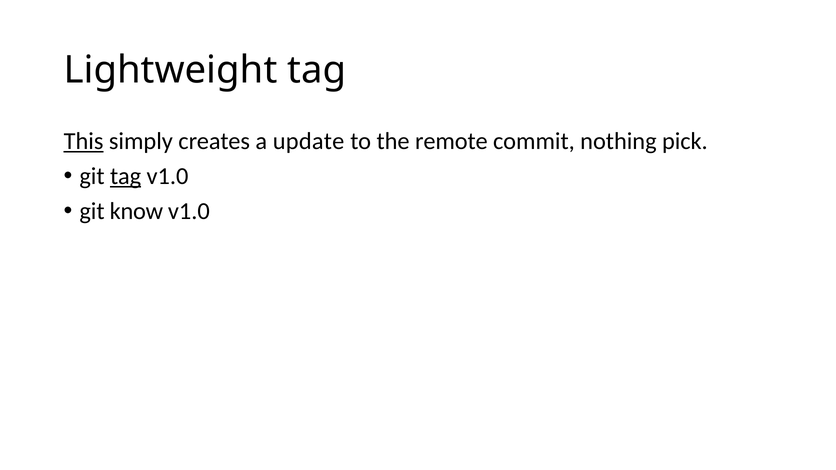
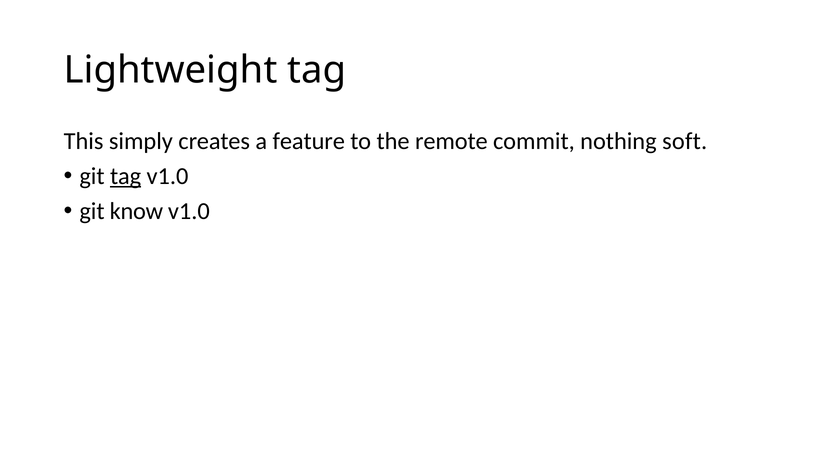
This underline: present -> none
update: update -> feature
pick: pick -> soft
